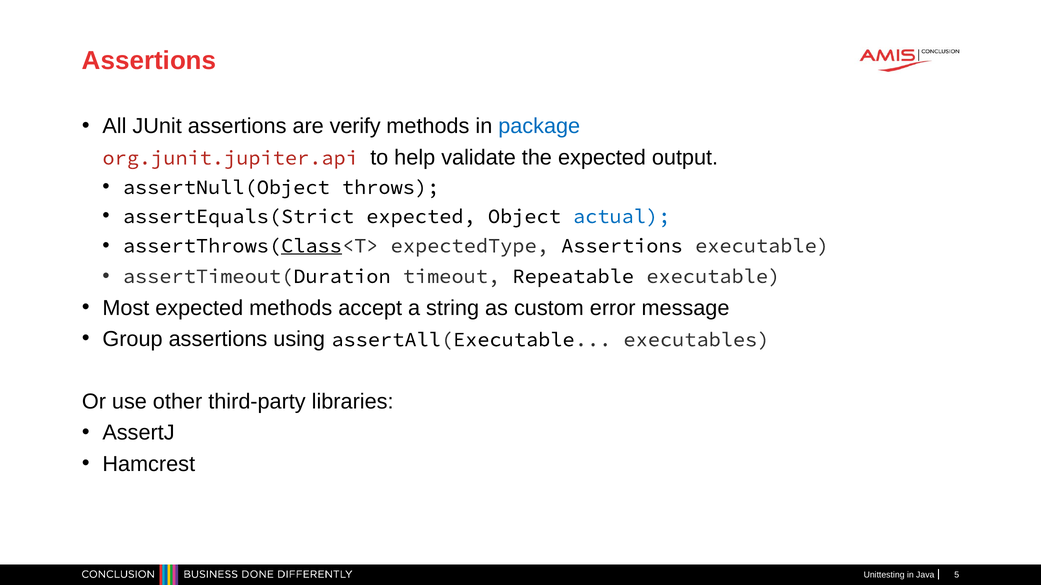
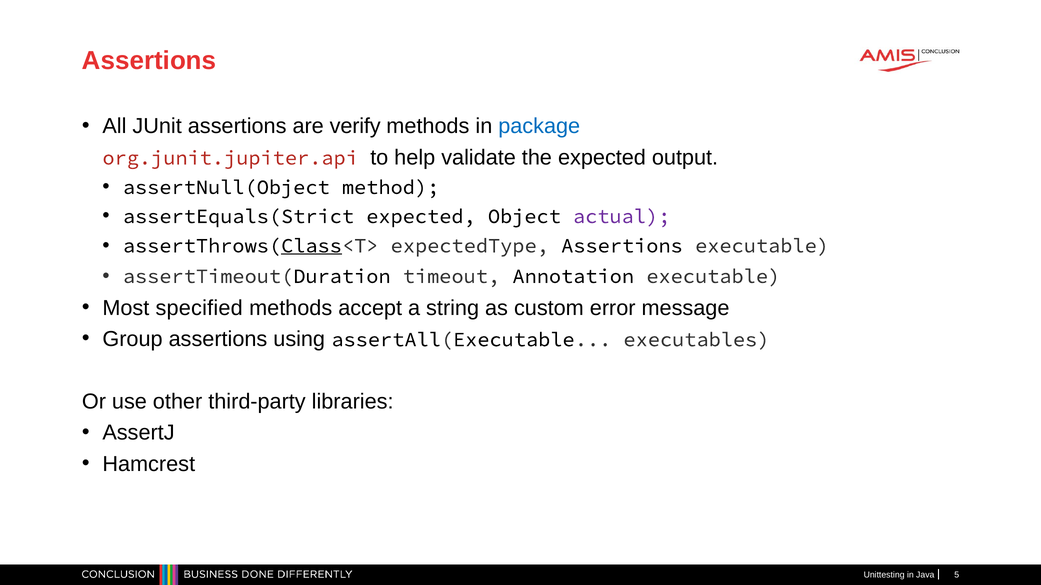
throws: throws -> method
actual colour: blue -> purple
Repeatable: Repeatable -> Annotation
Most expected: expected -> specified
